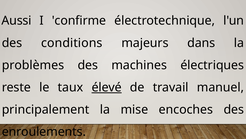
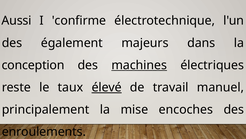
conditions: conditions -> également
problèmes: problèmes -> conception
machines underline: none -> present
